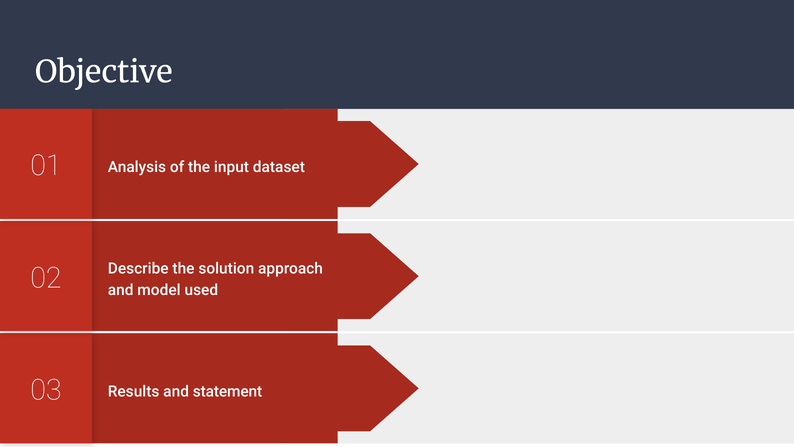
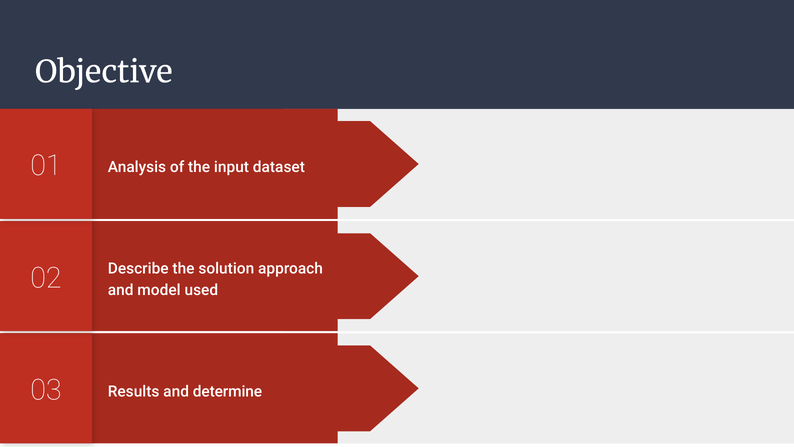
statement: statement -> determine
